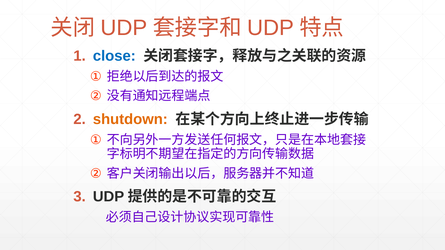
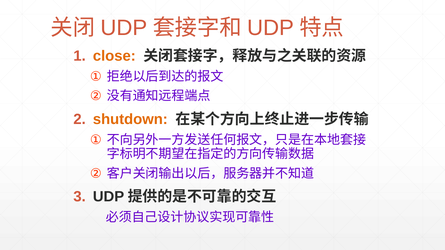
close colour: blue -> orange
